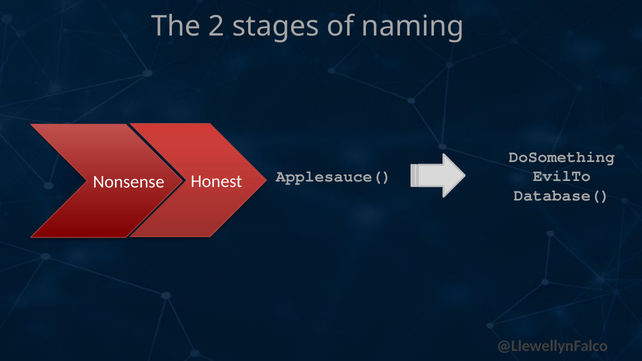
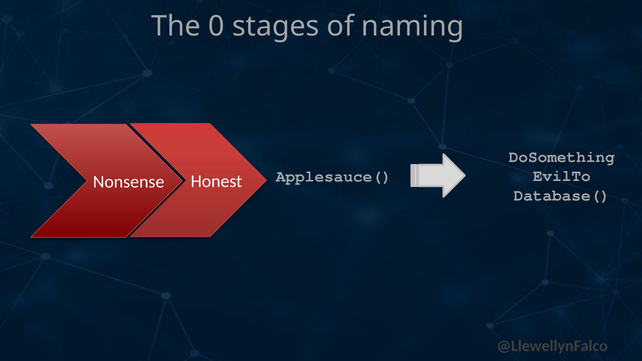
2: 2 -> 0
